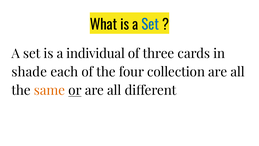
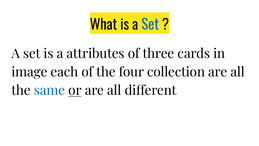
individual: individual -> attributes
shade: shade -> image
same colour: orange -> blue
